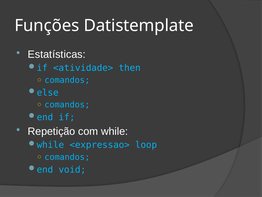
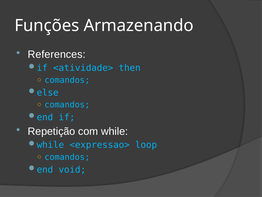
Datistemplate: Datistemplate -> Armazenando
Estatísticas: Estatísticas -> References
